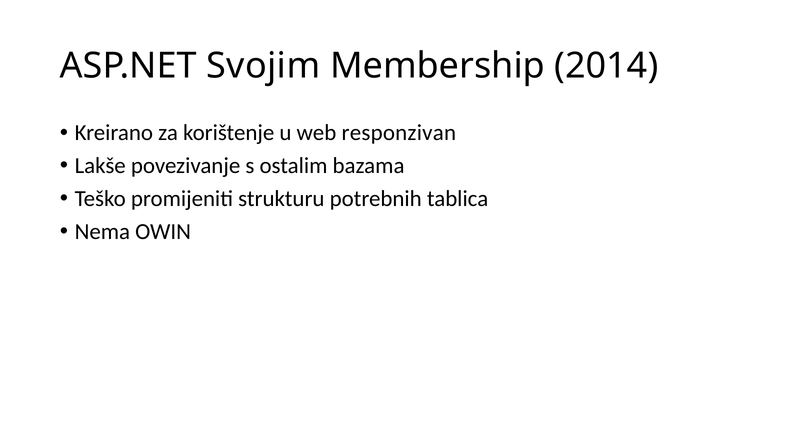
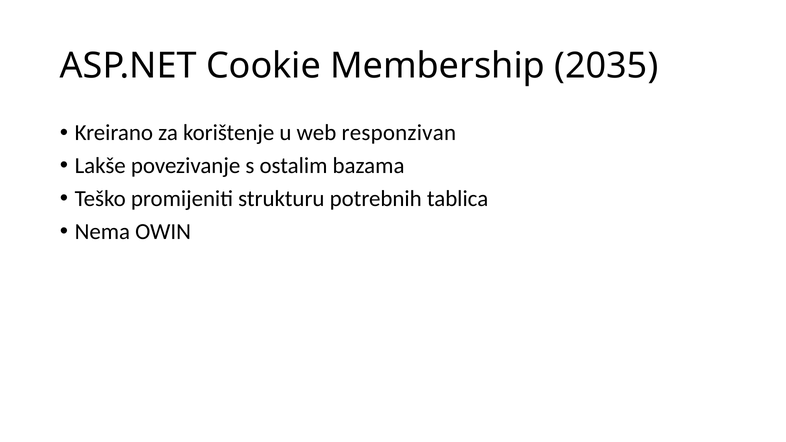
Svojim: Svojim -> Cookie
2014: 2014 -> 2035
